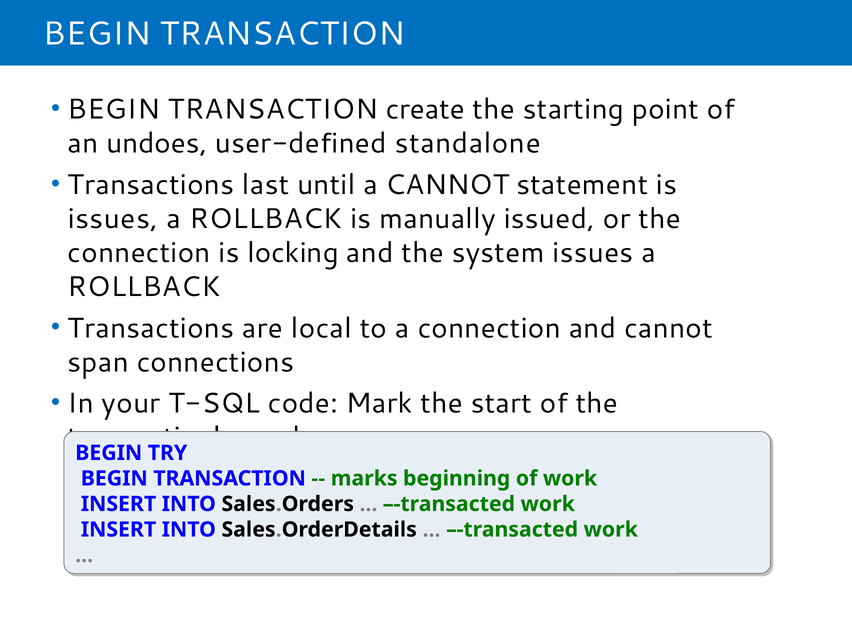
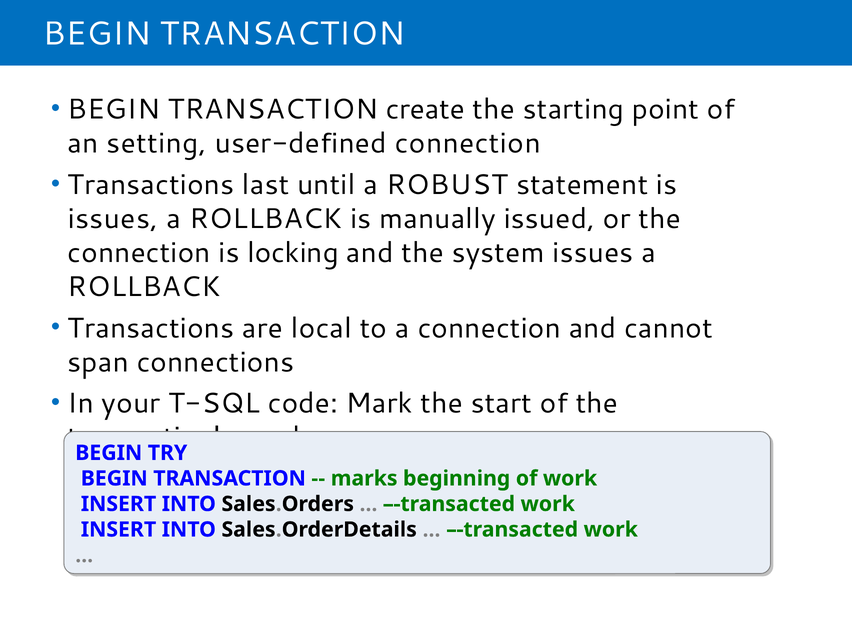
undoes: undoes -> setting
user-defined standalone: standalone -> connection
a CANNOT: CANNOT -> ROBUST
